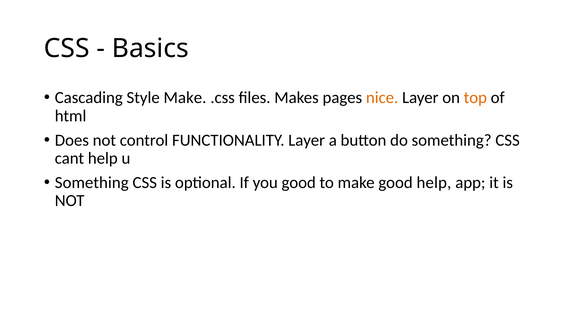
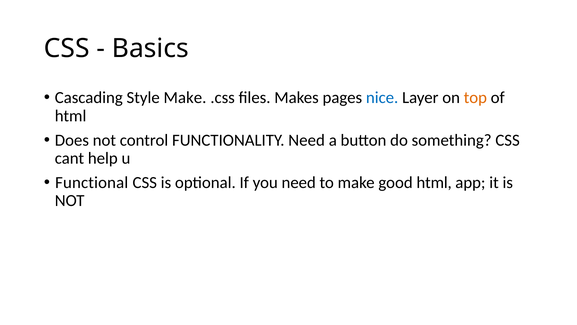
nice colour: orange -> blue
FUNCTIONALITY Layer: Layer -> Need
Something at (92, 182): Something -> Functional
you good: good -> need
good help: help -> html
